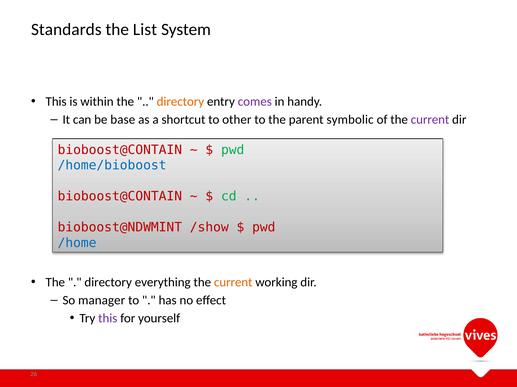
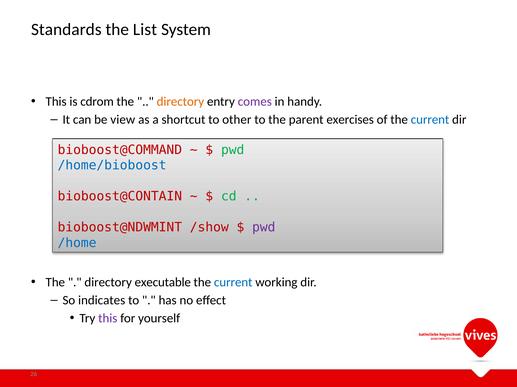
within: within -> cdrom
base: base -> view
symbolic: symbolic -> exercises
current at (430, 120) colour: purple -> blue
bioboost@CONTAIN at (120, 150): bioboost@CONTAIN -> bioboost@COMMAND
pwd at (264, 228) colour: red -> purple
everything: everything -> executable
current at (233, 283) colour: orange -> blue
manager: manager -> indicates
